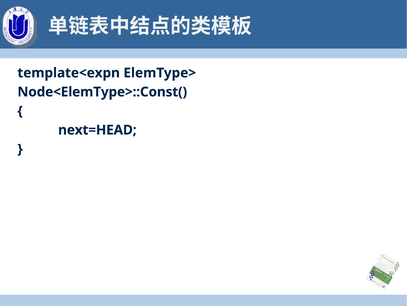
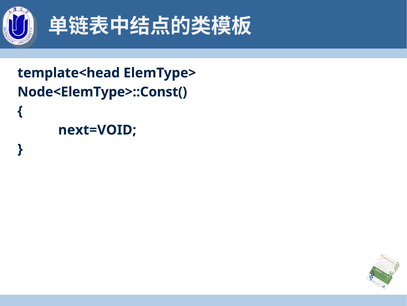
template<expn: template<expn -> template<head
next=HEAD: next=HEAD -> next=VOID
